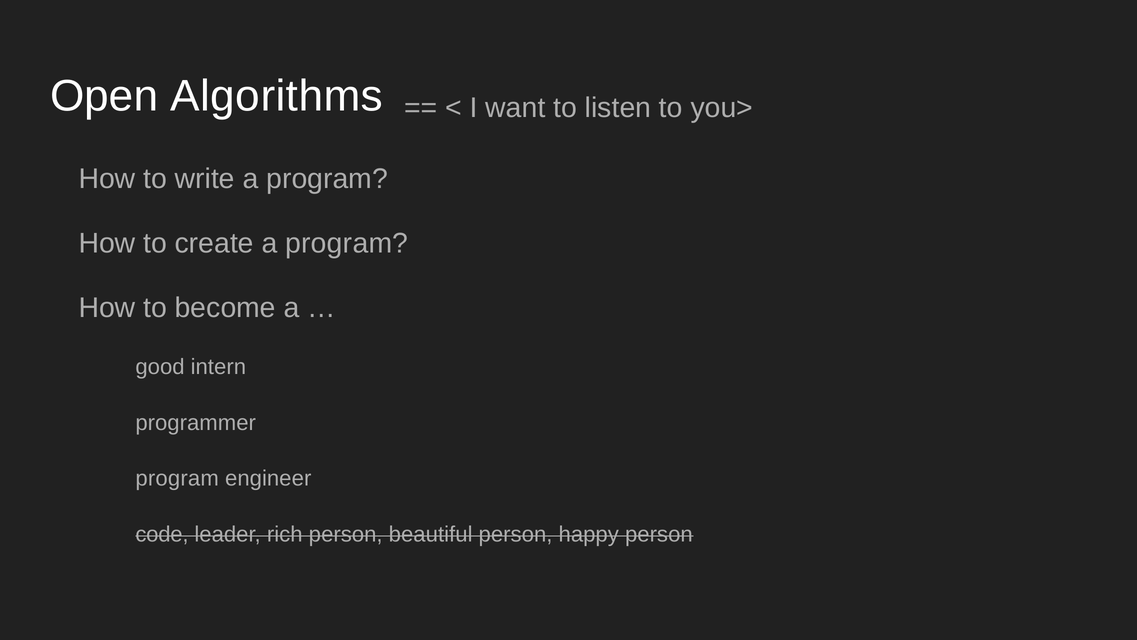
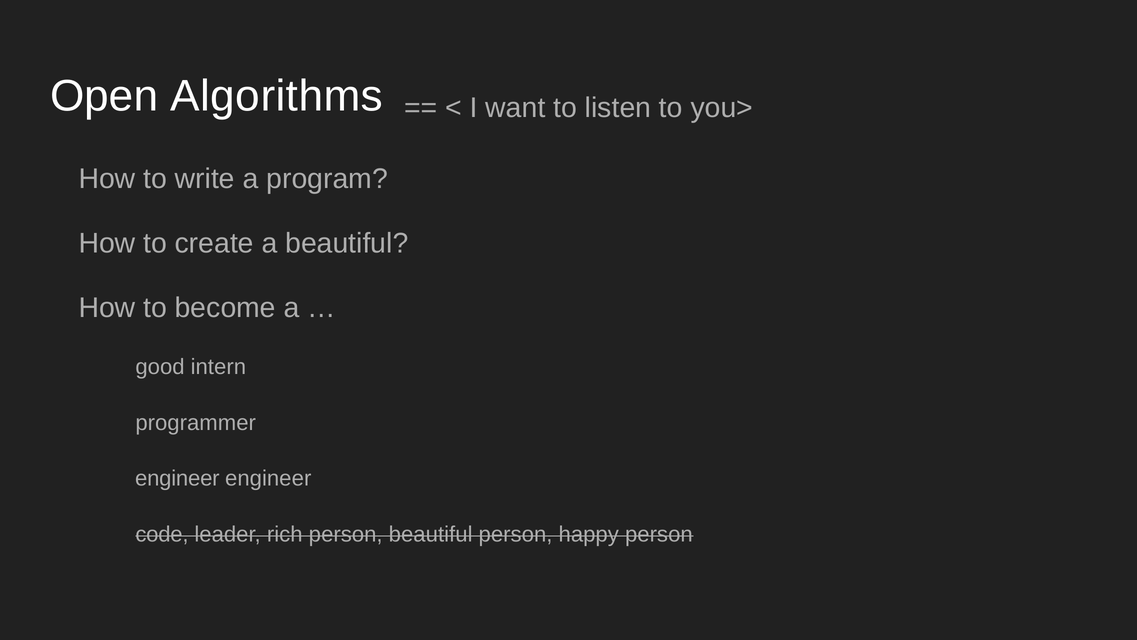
create a program: program -> beautiful
program at (177, 478): program -> engineer
